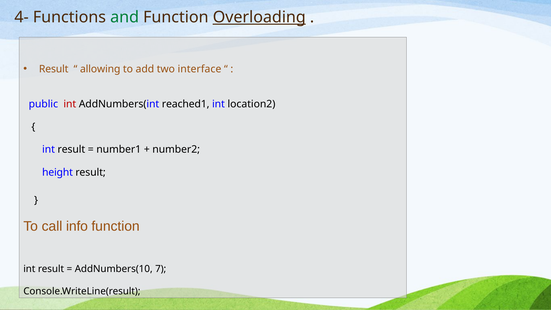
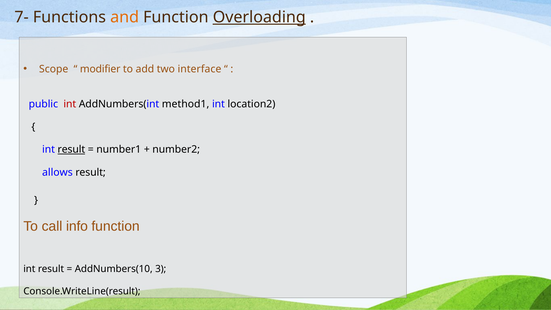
4-: 4- -> 7-
and colour: green -> orange
Result at (54, 69): Result -> Scope
allowing: allowing -> modifier
reached1: reached1 -> method1
result at (71, 150) underline: none -> present
height: height -> allows
7: 7 -> 3
